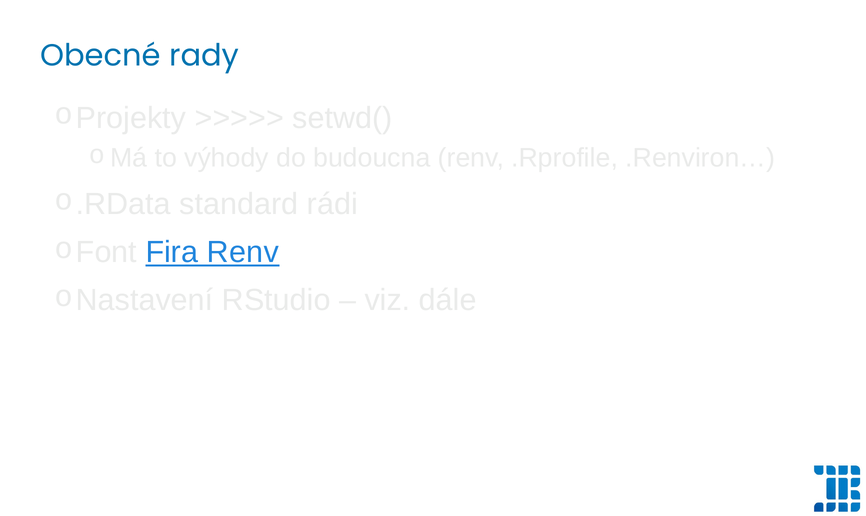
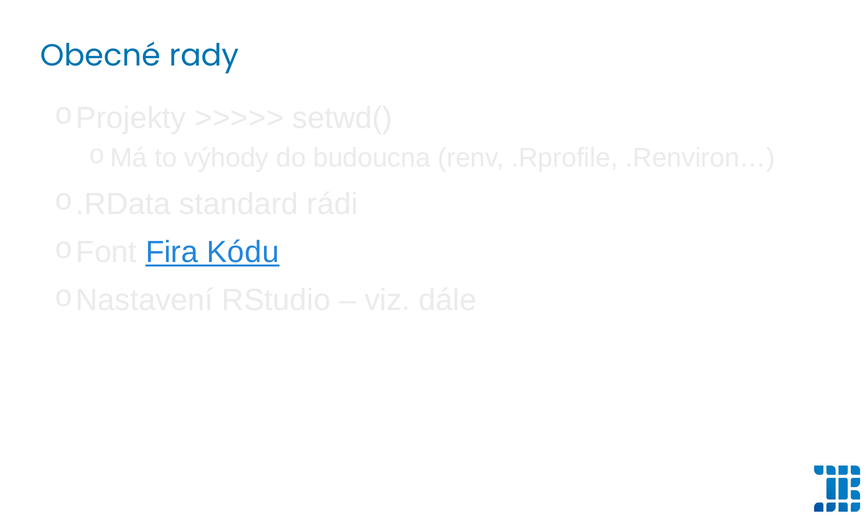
Fira Renv: Renv -> Kódu
